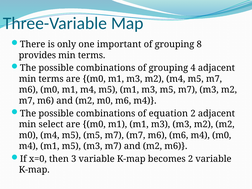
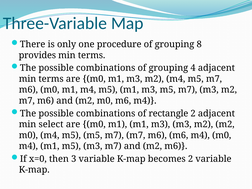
important: important -> procedure
equation: equation -> rectangle
